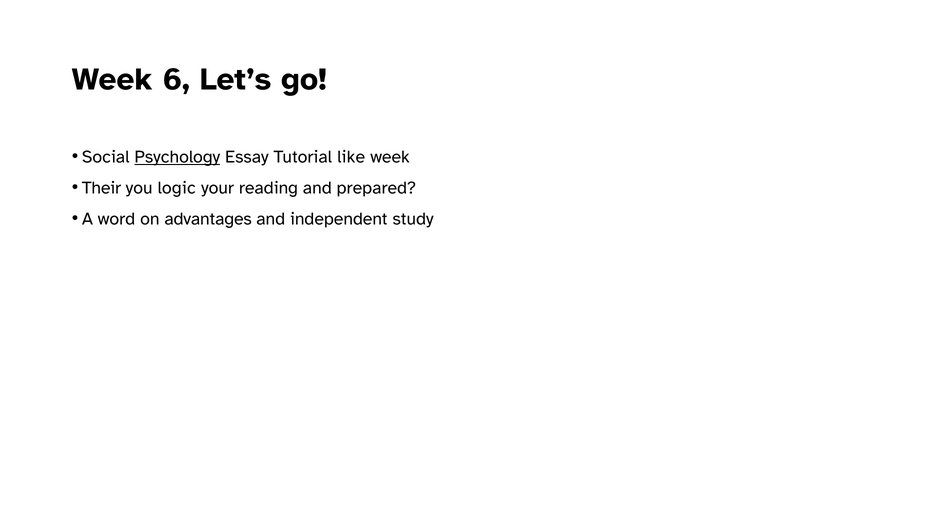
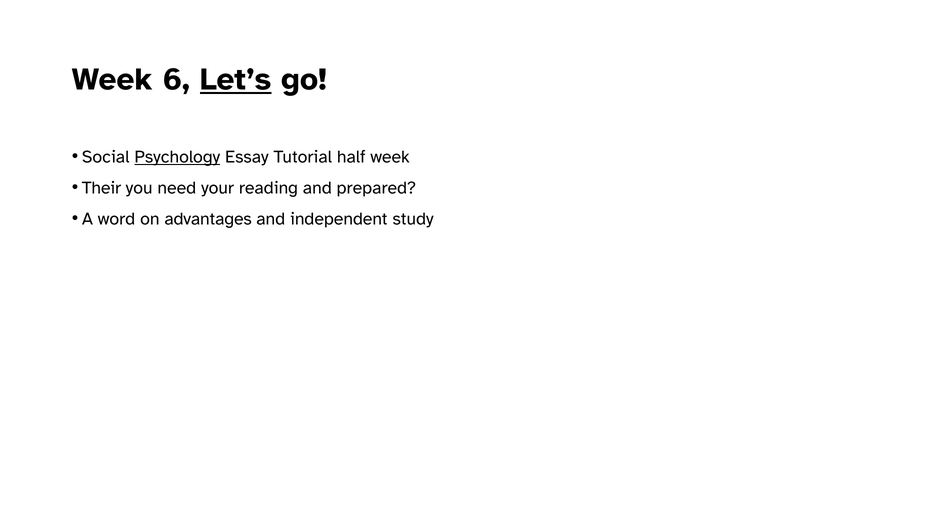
Let’s underline: none -> present
like: like -> half
logic: logic -> need
